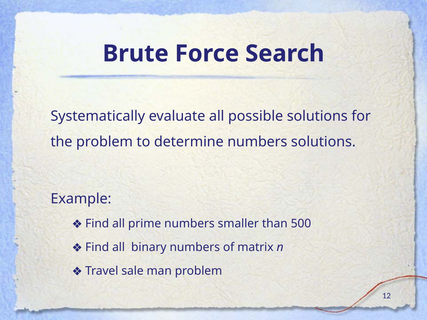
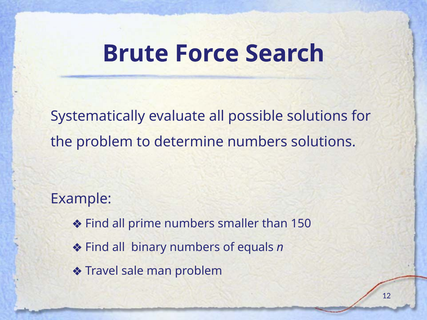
500: 500 -> 150
matrix: matrix -> equals
